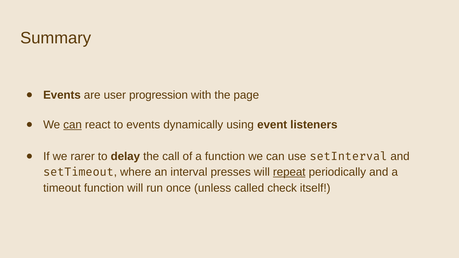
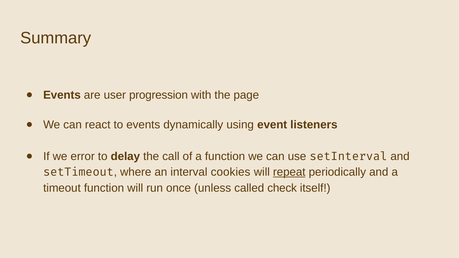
can at (73, 125) underline: present -> none
rarer: rarer -> error
presses: presses -> cookies
